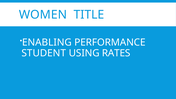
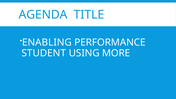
WOMEN: WOMEN -> AGENDA
RATES: RATES -> MORE
